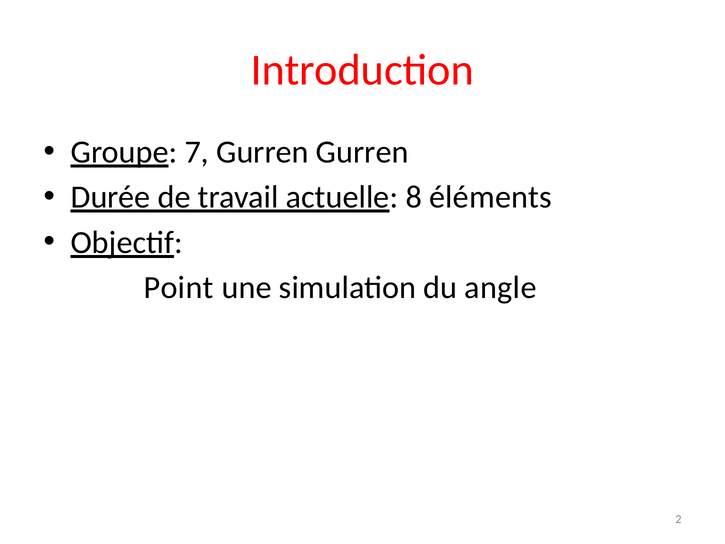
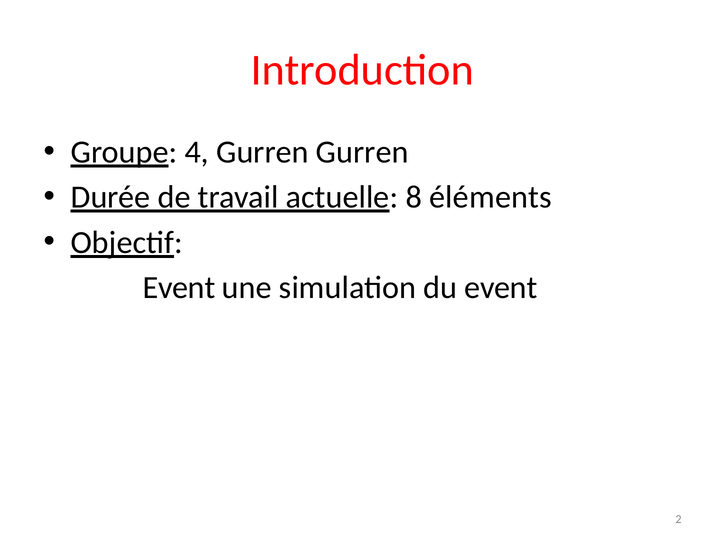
7: 7 -> 4
Point at (179, 287): Point -> Event
du angle: angle -> event
